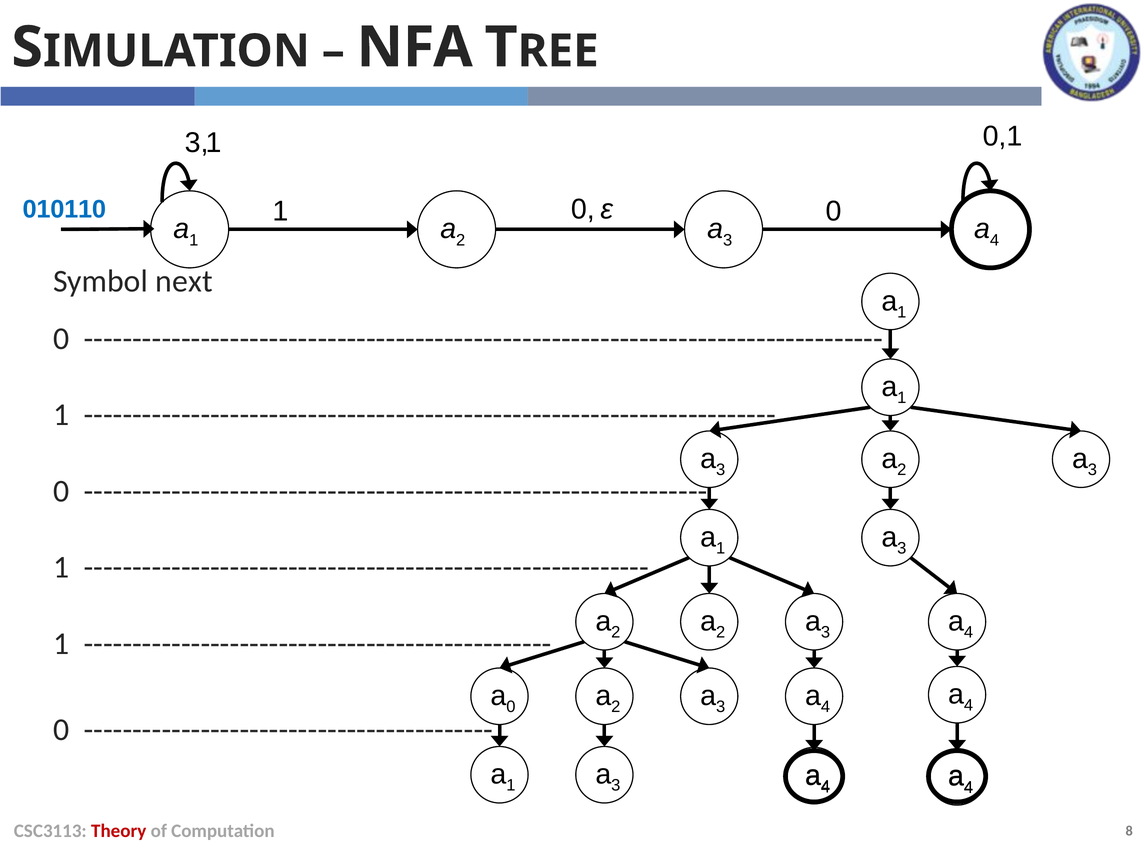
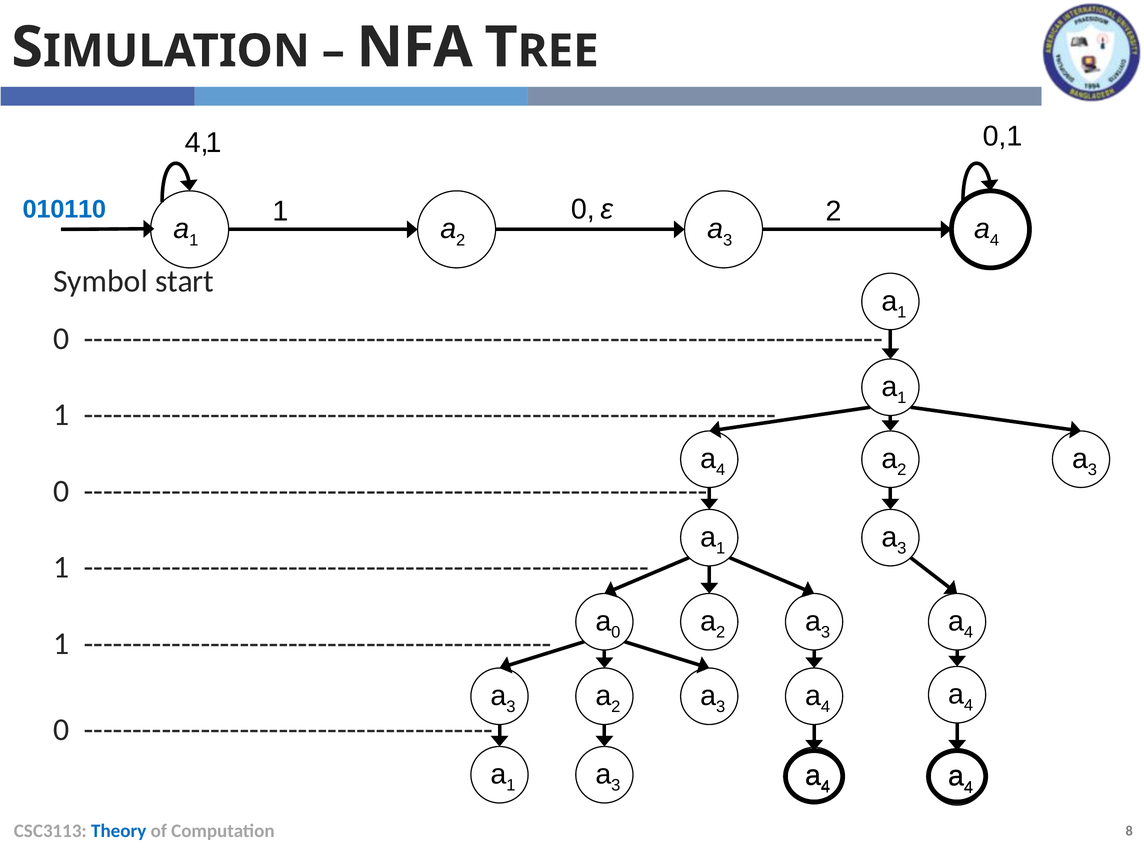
3 at (197, 143): 3 -> 4
ε 0: 0 -> 2
next: next -> start
3 at (721, 470): 3 -> 4
2 at (616, 633): 2 -> 0
0 at (511, 707): 0 -> 3
Theory colour: red -> blue
